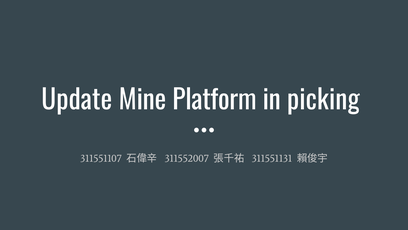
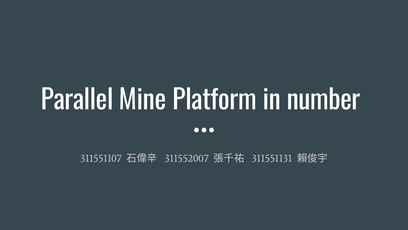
Update: Update -> Parallel
picking: picking -> number
